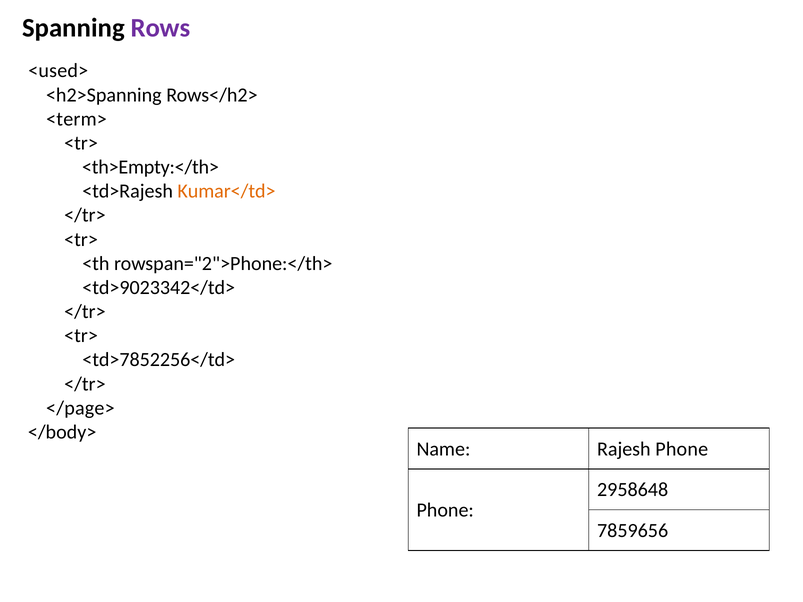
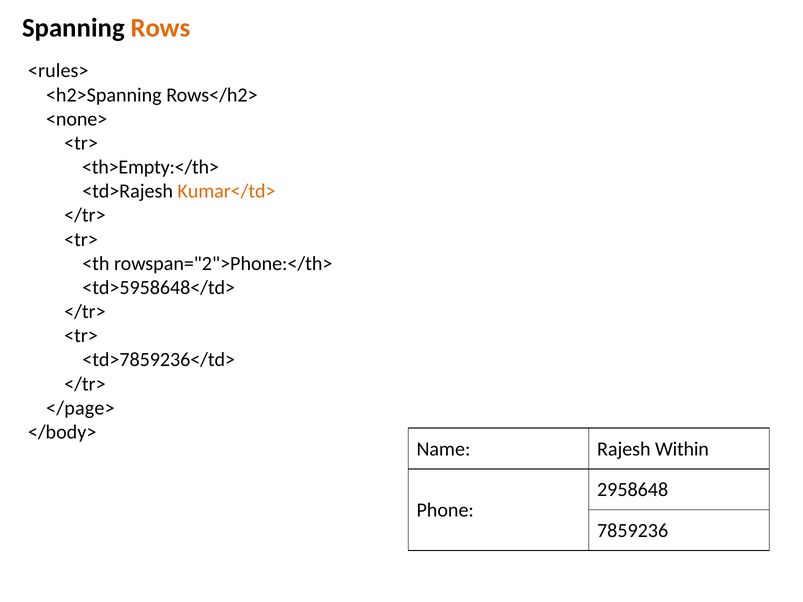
Rows colour: purple -> orange
<used>: <used> -> <rules>
<term>: <term> -> <none>
<td>9023342</td>: <td>9023342</td> -> <td>5958648</td>
<td>7852256</td>: <td>7852256</td> -> <td>7859236</td>
Rajesh Phone: Phone -> Within
7859656: 7859656 -> 7859236
